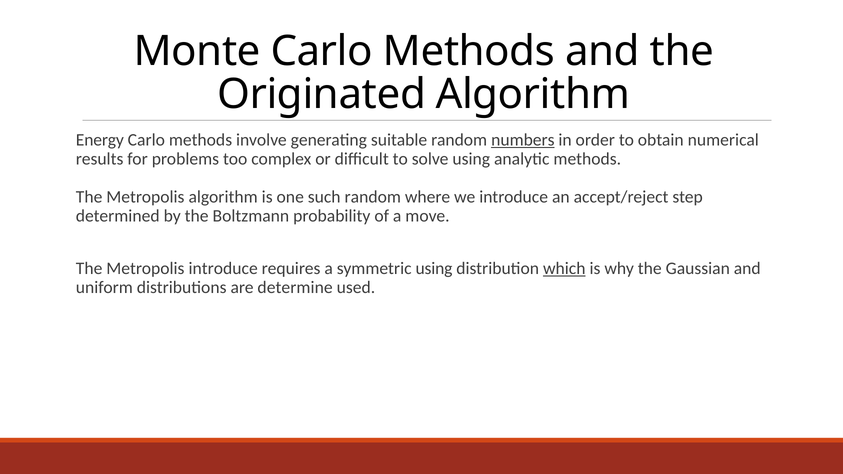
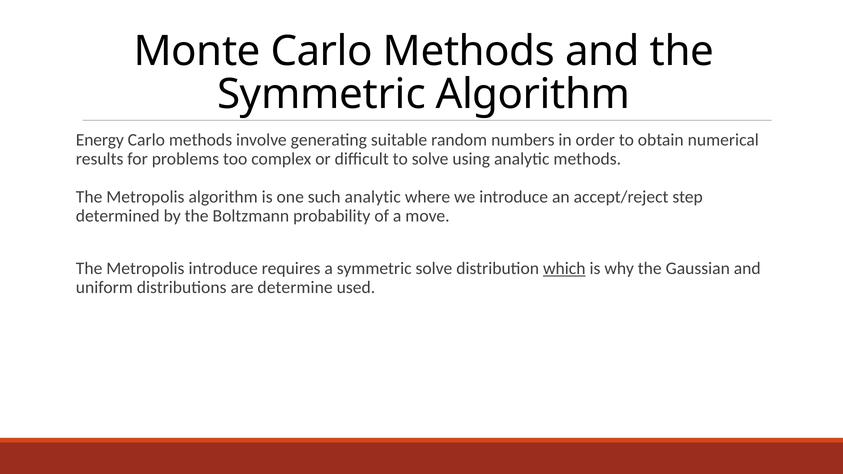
Originated at (321, 94): Originated -> Symmetric
numbers underline: present -> none
such random: random -> analytic
symmetric using: using -> solve
